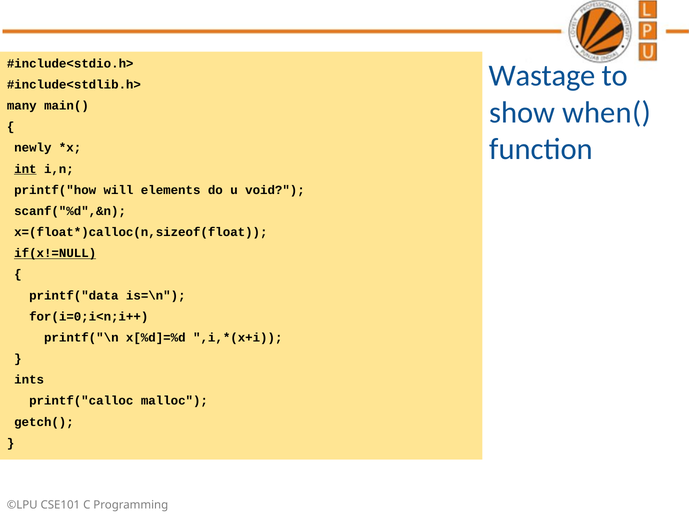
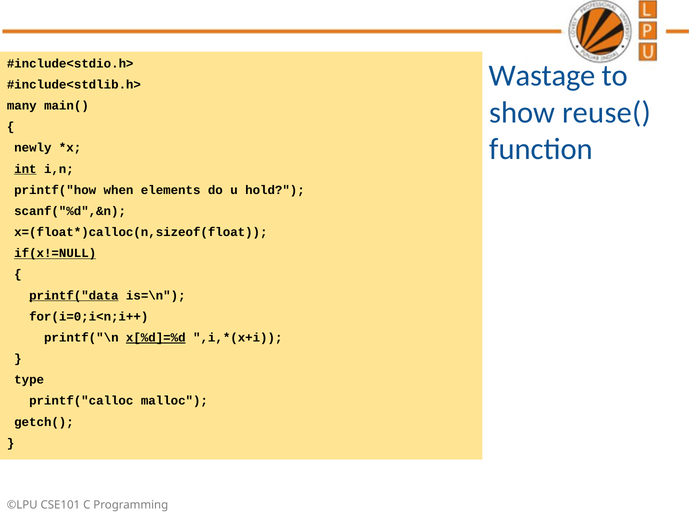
when(: when( -> reuse(
will: will -> when
void: void -> hold
printf("data underline: none -> present
x[%d]=%d underline: none -> present
ints: ints -> type
